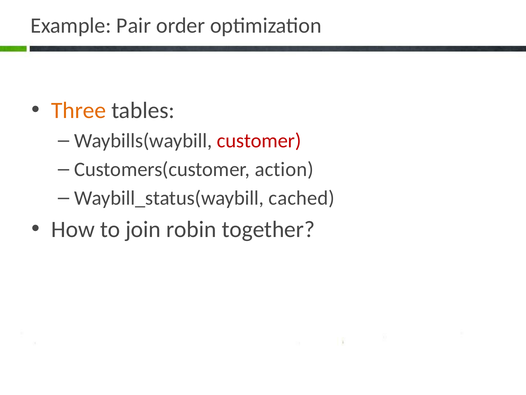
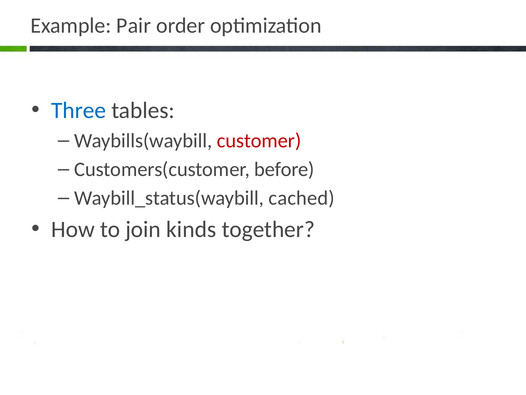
Three colour: orange -> blue
action: action -> before
robin: robin -> kinds
